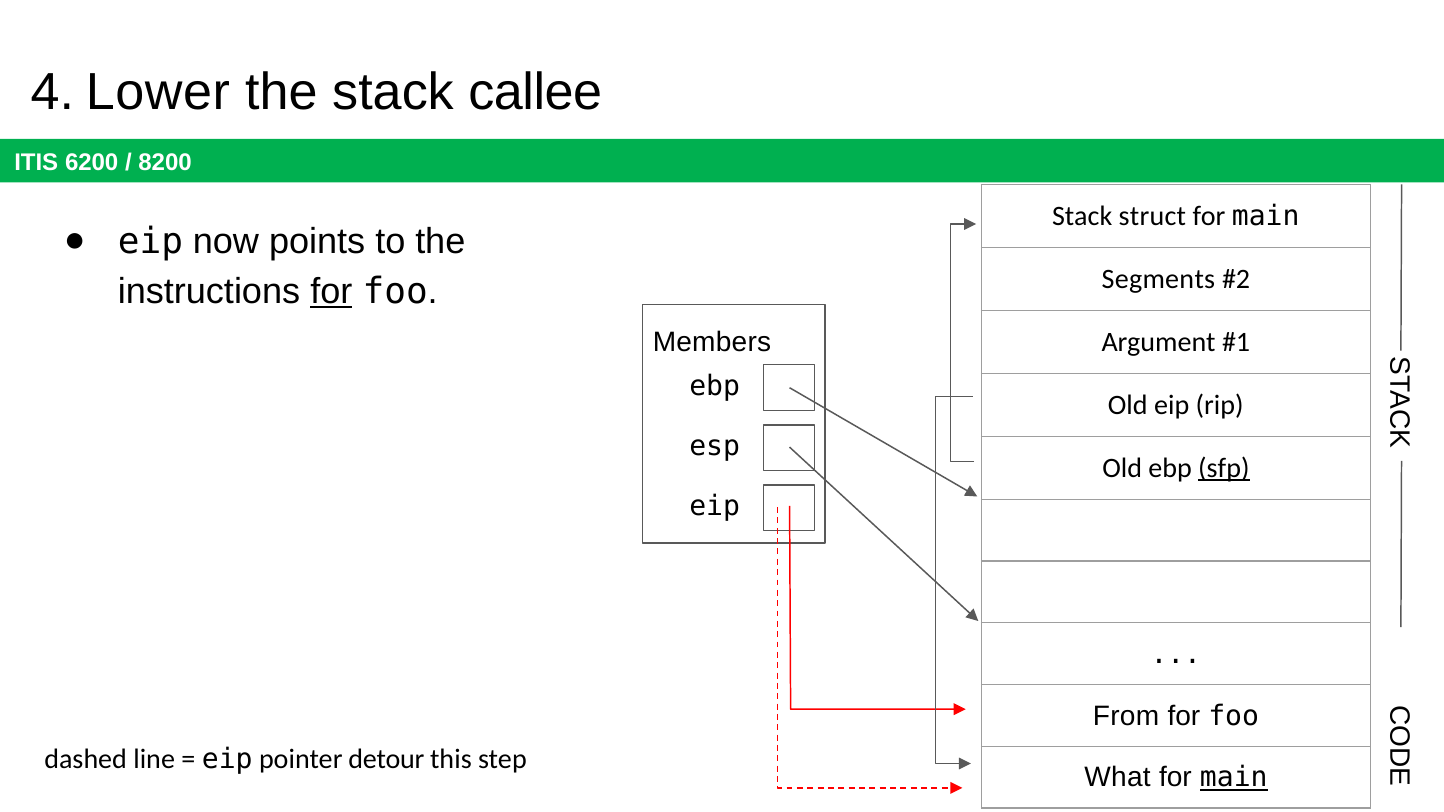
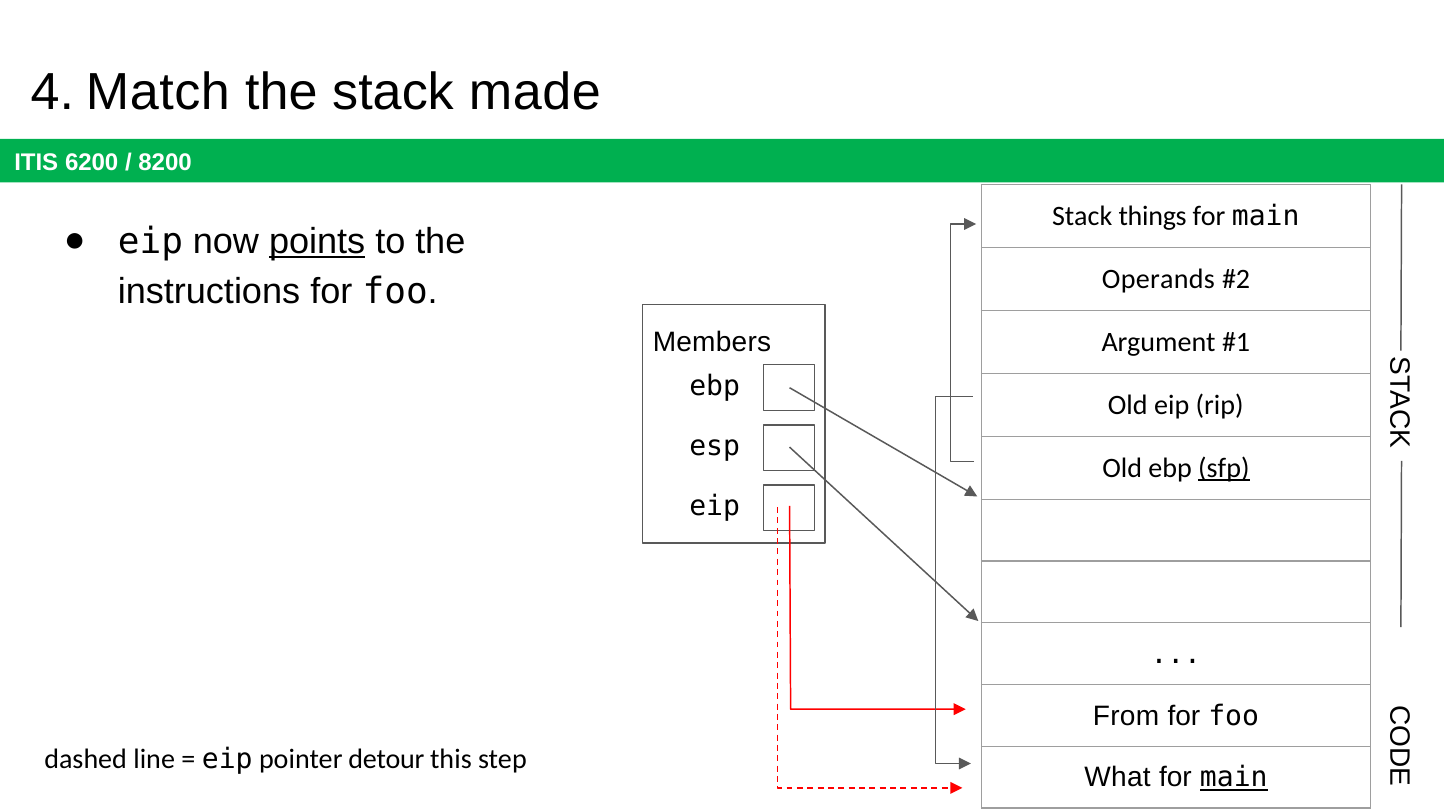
Lower: Lower -> Match
callee: callee -> made
struct: struct -> things
points underline: none -> present
Segments: Segments -> Operands
for at (331, 292) underline: present -> none
